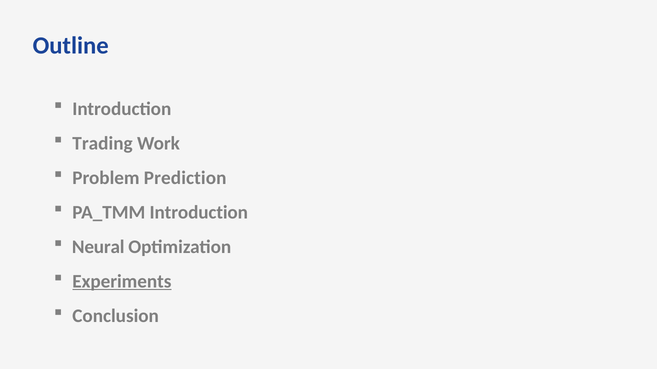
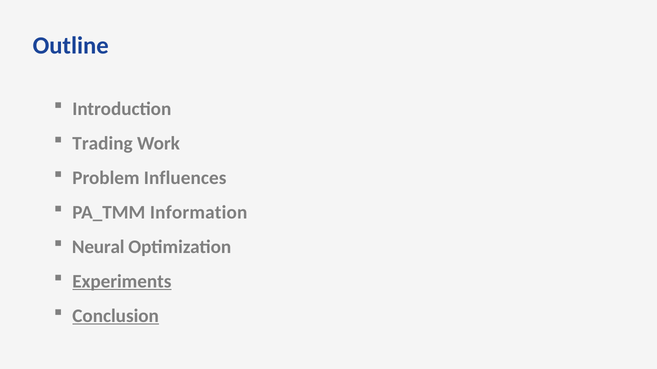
Prediction: Prediction -> Influences
PA_TMM Introduction: Introduction -> Information
Conclusion underline: none -> present
